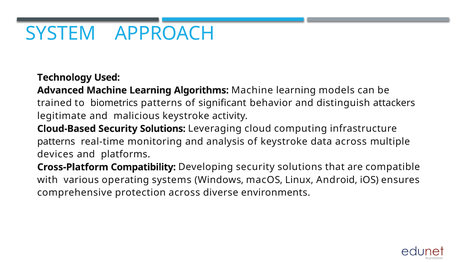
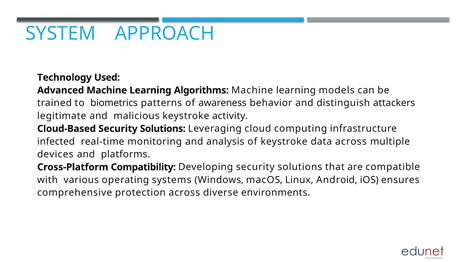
signiﬁcant: signiﬁcant -> awareness
patterns at (56, 142): patterns -> infected
